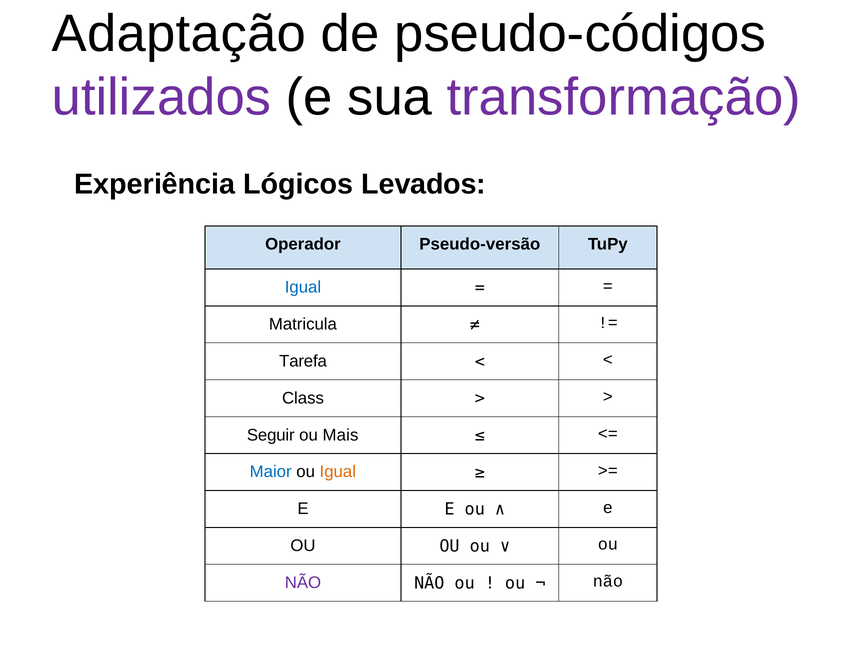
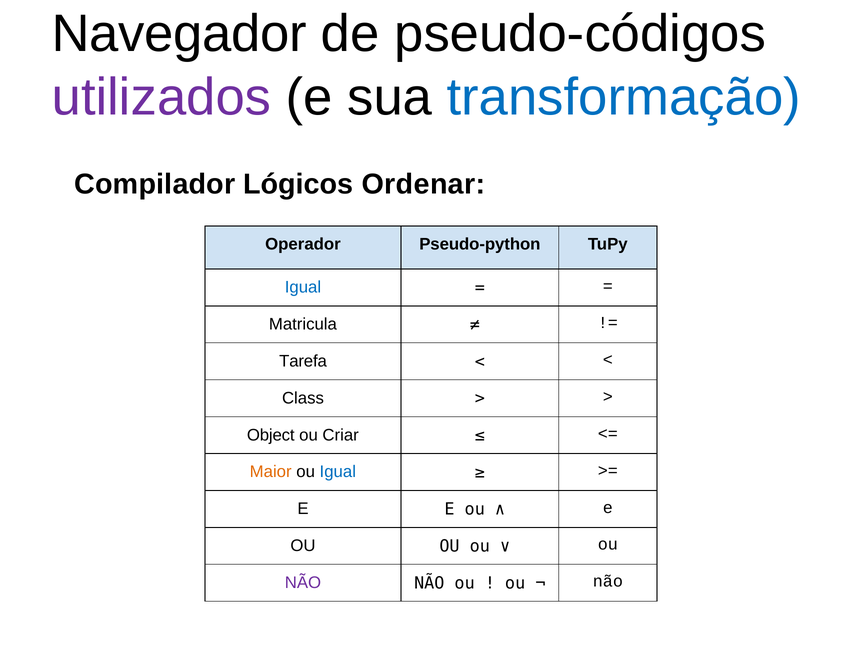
Adaptação: Adaptação -> Navegador
transformação colour: purple -> blue
Experiência: Experiência -> Compilador
Levados: Levados -> Ordenar
Pseudo-versão: Pseudo-versão -> Pseudo-python
Seguir: Seguir -> Object
Mais: Mais -> Criar
Maior colour: blue -> orange
Igual at (338, 472) colour: orange -> blue
